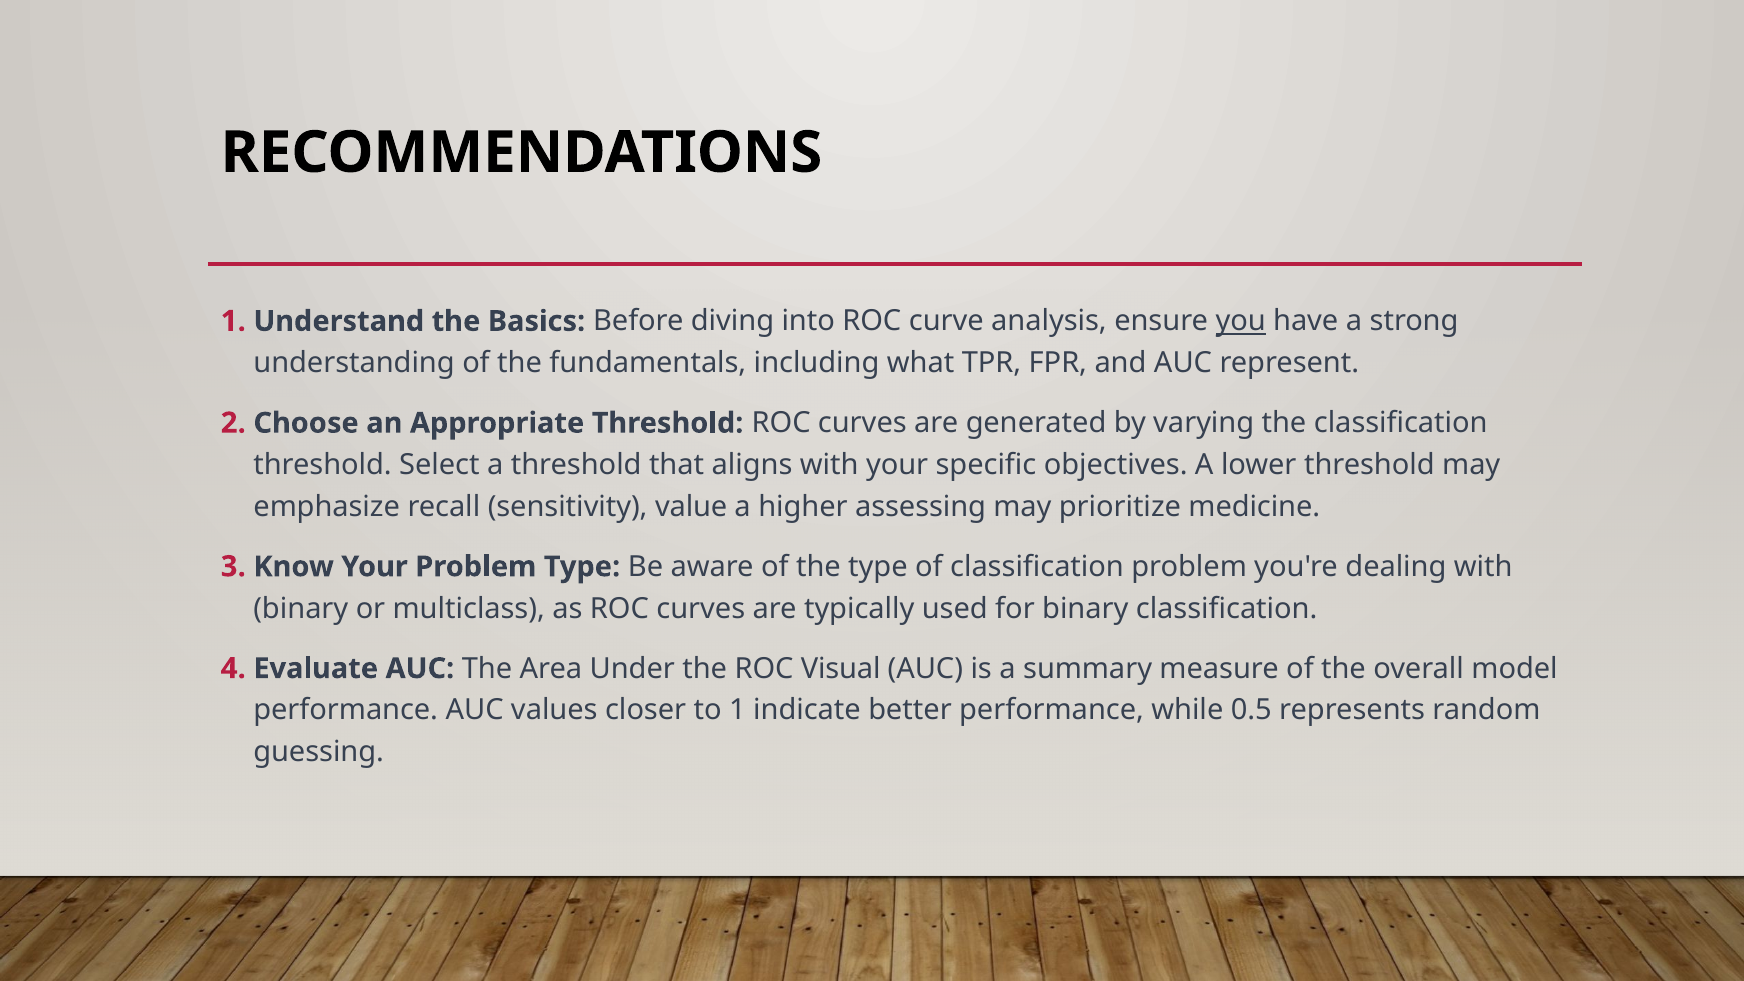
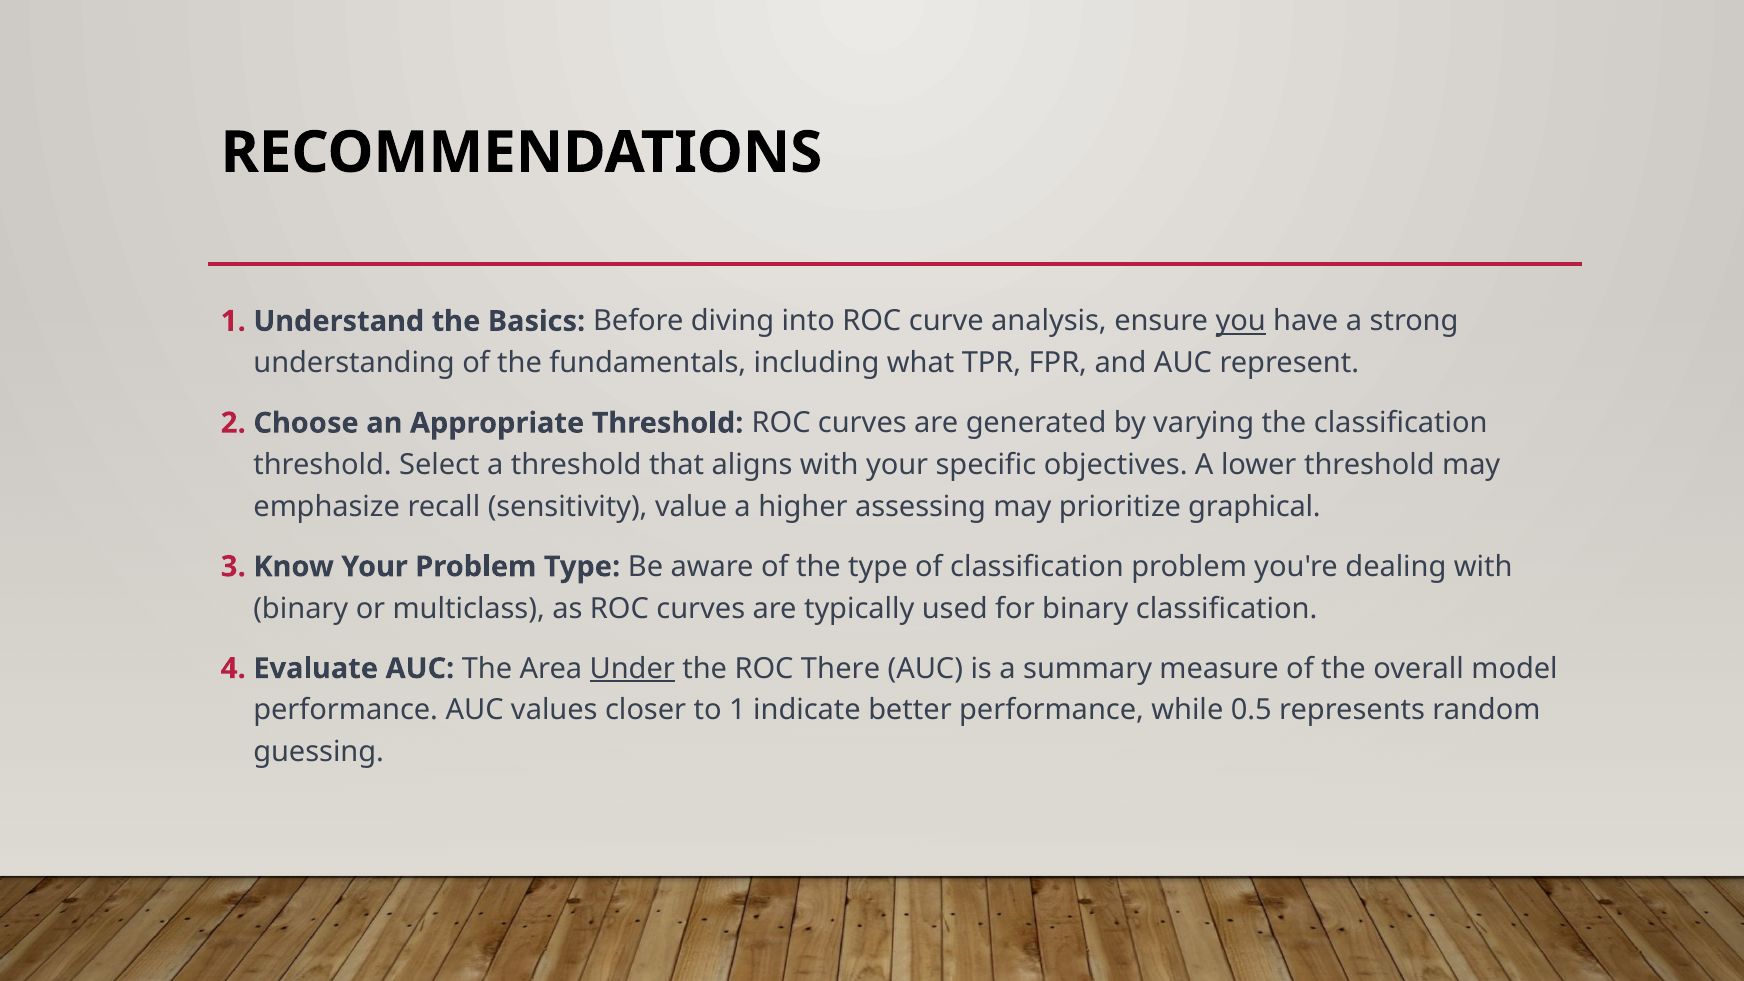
medicine: medicine -> graphical
Under underline: none -> present
Visual: Visual -> There
